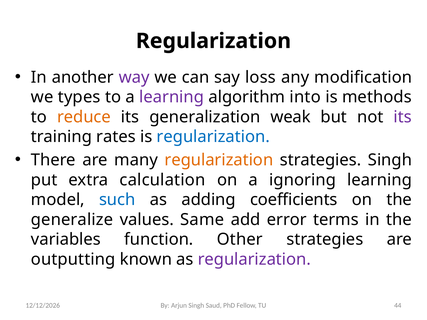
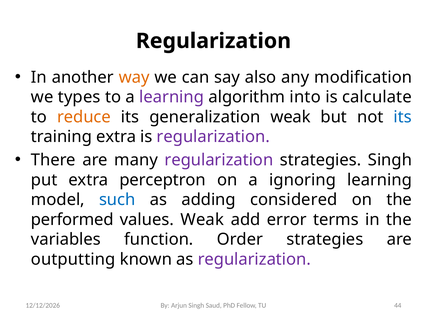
way colour: purple -> orange
loss: loss -> also
methods: methods -> calculate
its at (403, 117) colour: purple -> blue
training rates: rates -> extra
regularization at (213, 137) colour: blue -> purple
regularization at (219, 160) colour: orange -> purple
calculation: calculation -> perceptron
coefficients: coefficients -> considered
generalize: generalize -> performed
values Same: Same -> Weak
Other: Other -> Order
